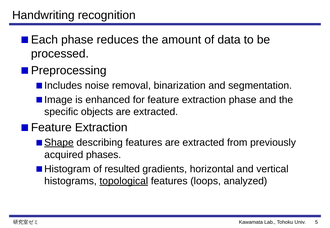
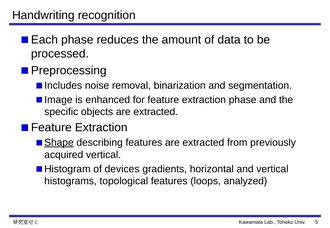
acquired phases: phases -> vertical
resulted: resulted -> devices
topological underline: present -> none
